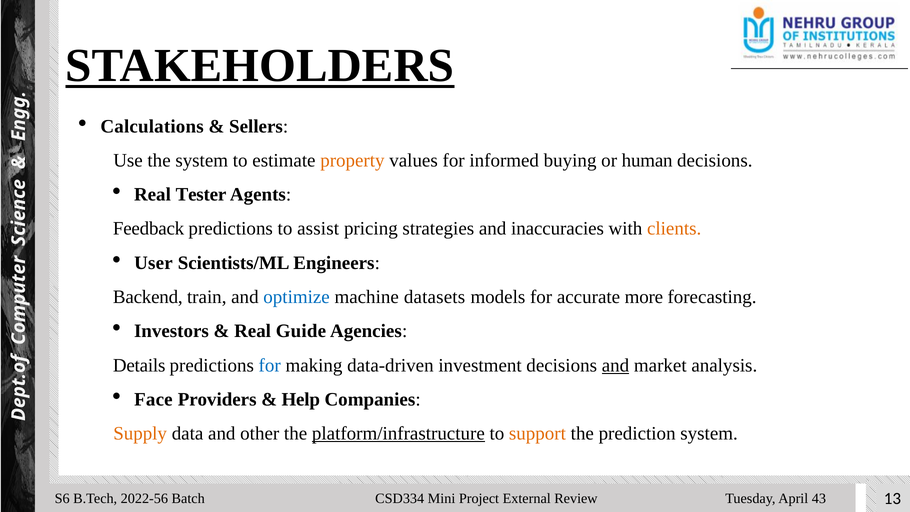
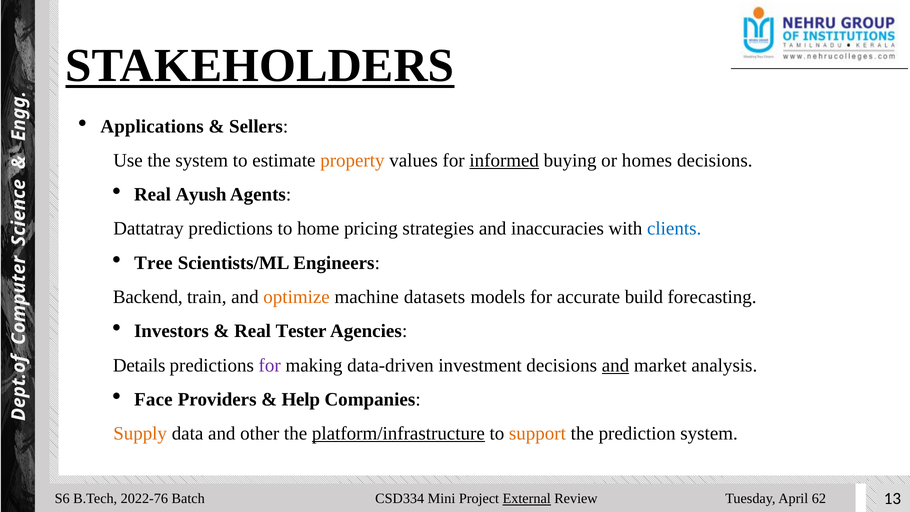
Calculations: Calculations -> Applications
informed underline: none -> present
human: human -> homes
Tester: Tester -> Ayush
Feedback: Feedback -> Dattatray
assist: assist -> home
clients colour: orange -> blue
User: User -> Tree
optimize colour: blue -> orange
more: more -> build
Guide: Guide -> Tester
for at (270, 365) colour: blue -> purple
2022-56: 2022-56 -> 2022-76
External underline: none -> present
43: 43 -> 62
